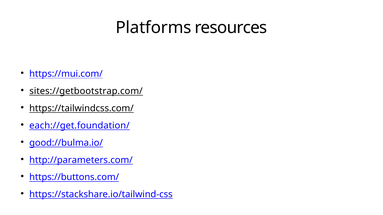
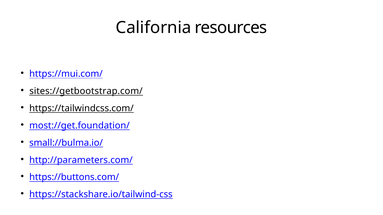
Platforms: Platforms -> California
each://get.foundation/: each://get.foundation/ -> most://get.foundation/
good://bulma.io/: good://bulma.io/ -> small://bulma.io/
